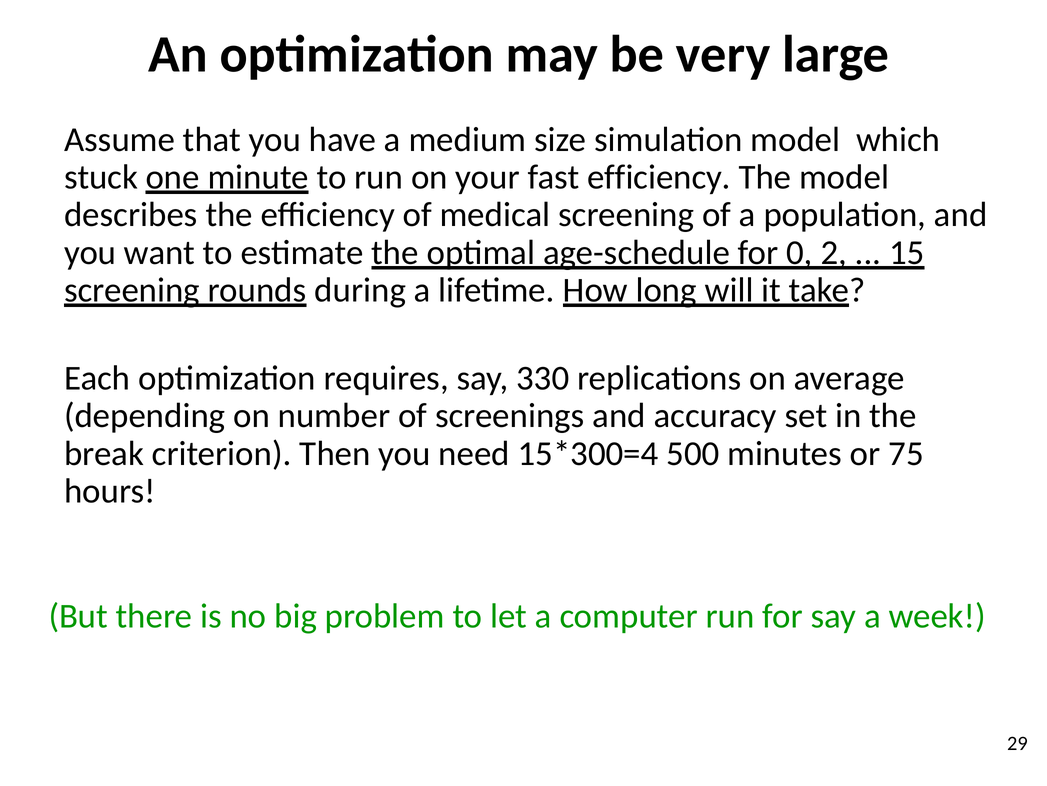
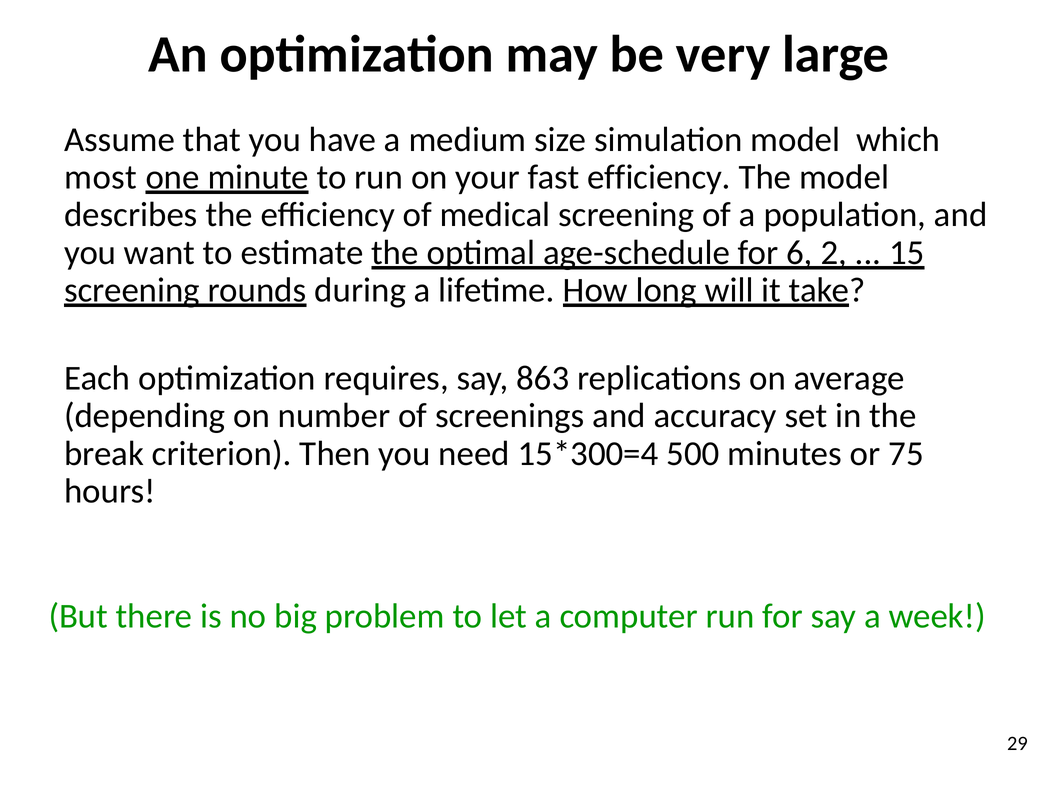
stuck: stuck -> most
0: 0 -> 6
330: 330 -> 863
